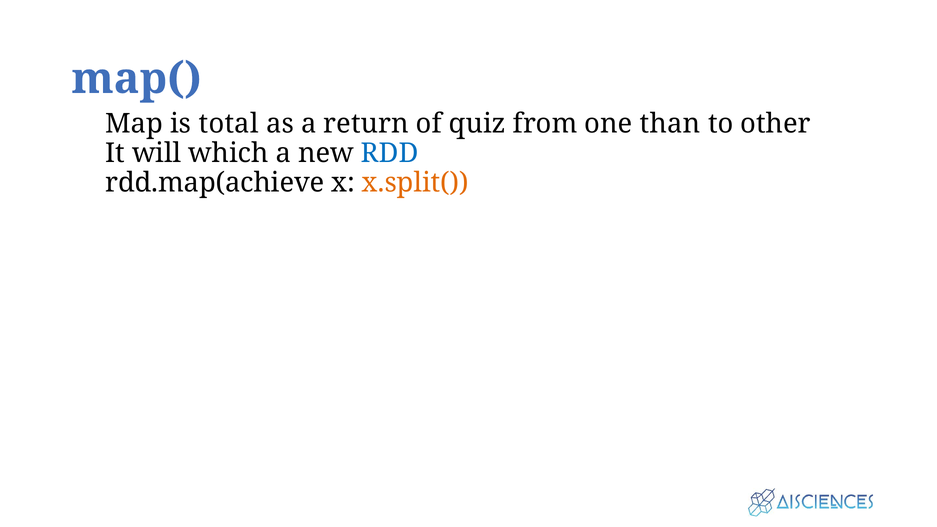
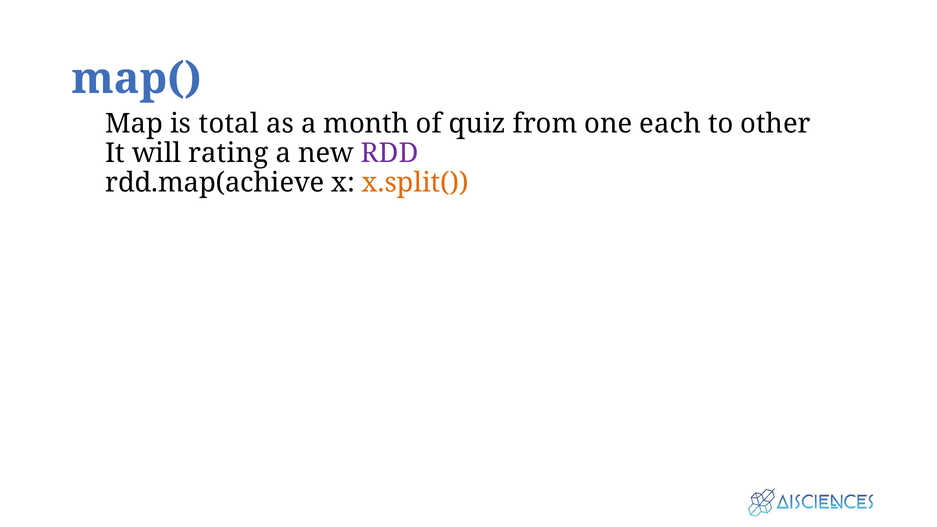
return: return -> month
than: than -> each
which: which -> rating
RDD colour: blue -> purple
